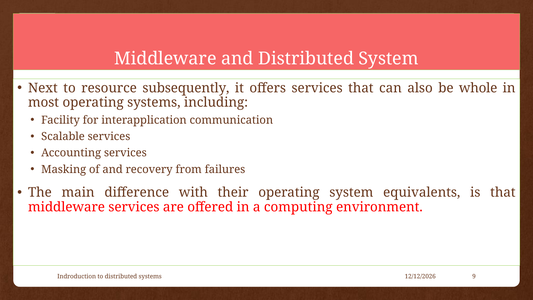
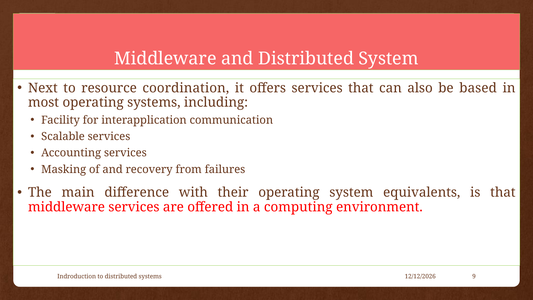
subsequently: subsequently -> coordination
whole: whole -> based
